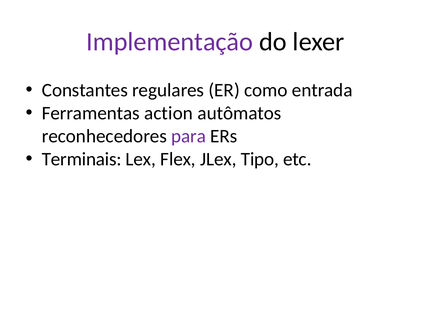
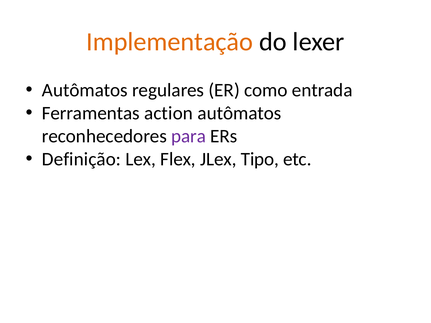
Implementação colour: purple -> orange
Constantes at (85, 90): Constantes -> Autômatos
Terminais: Terminais -> Definição
